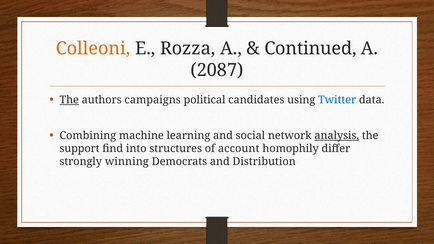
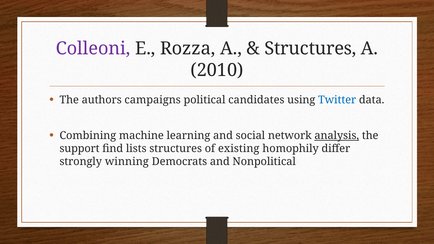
Colleoni colour: orange -> purple
Continued at (310, 49): Continued -> Structures
2087: 2087 -> 2010
The at (69, 100) underline: present -> none
into: into -> lists
account: account -> existing
Distribution: Distribution -> Nonpolitical
